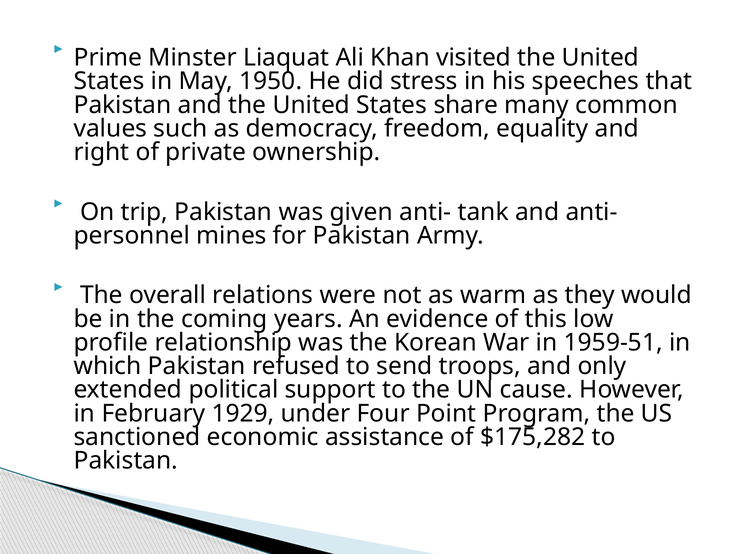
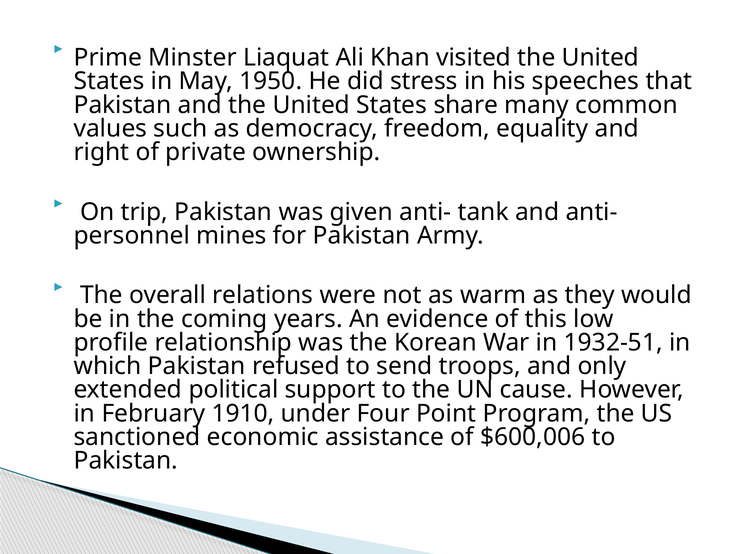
1959-51: 1959-51 -> 1932-51
1929: 1929 -> 1910
$175,282: $175,282 -> $600,006
